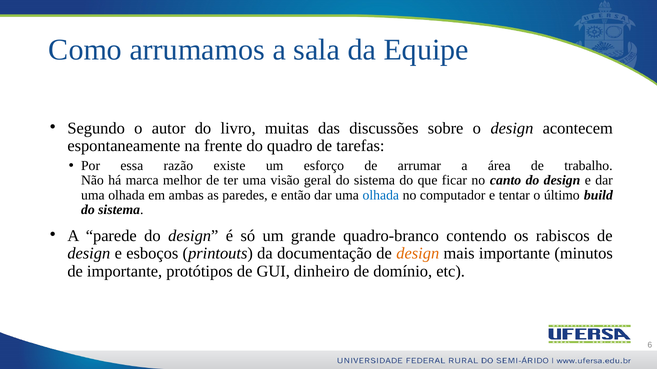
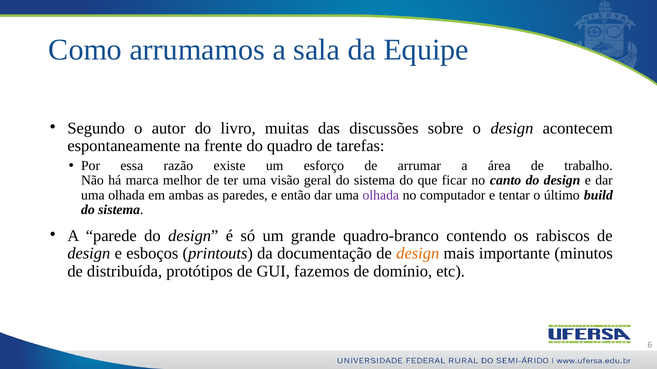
olhada at (381, 196) colour: blue -> purple
de importante: importante -> distribuída
dinheiro: dinheiro -> fazemos
